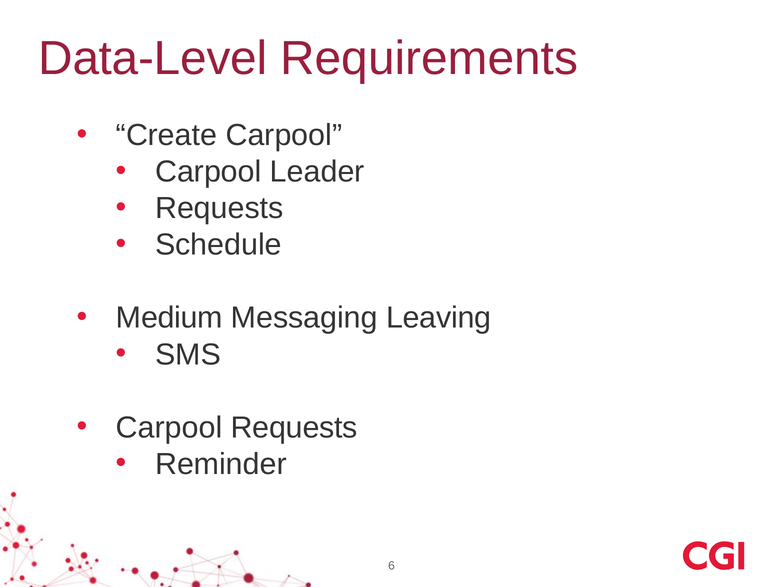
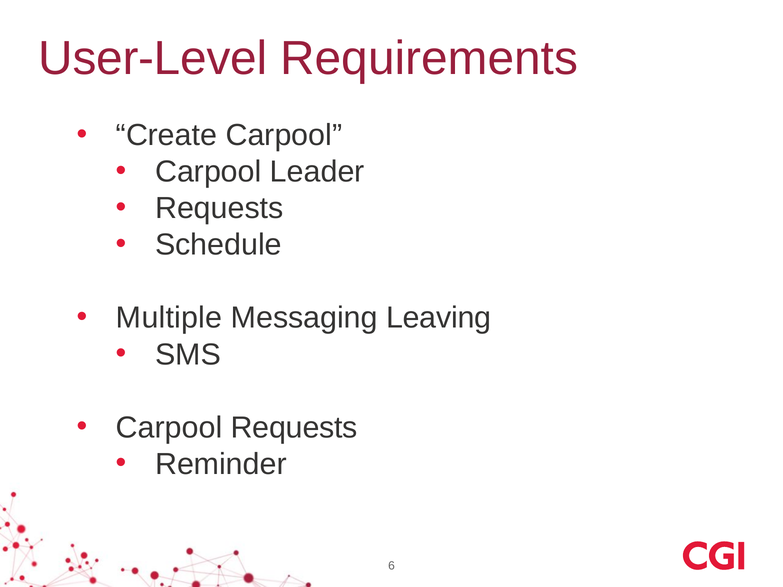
Data-Level: Data-Level -> User-Level
Medium: Medium -> Multiple
